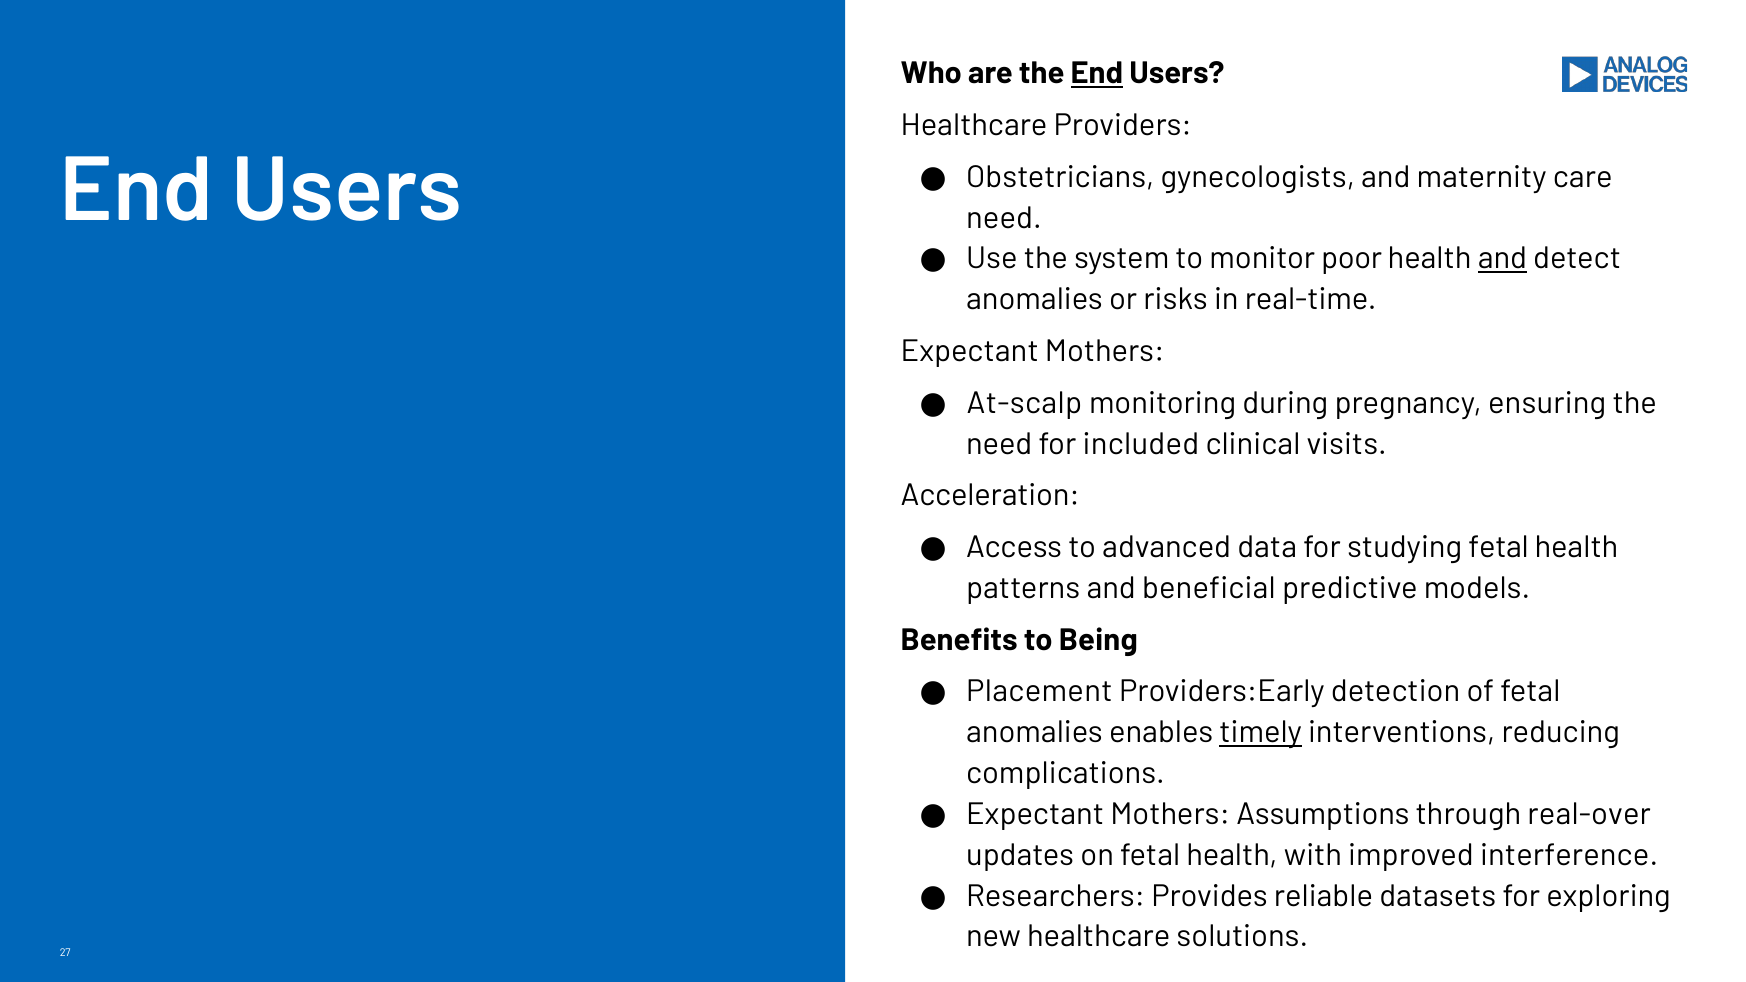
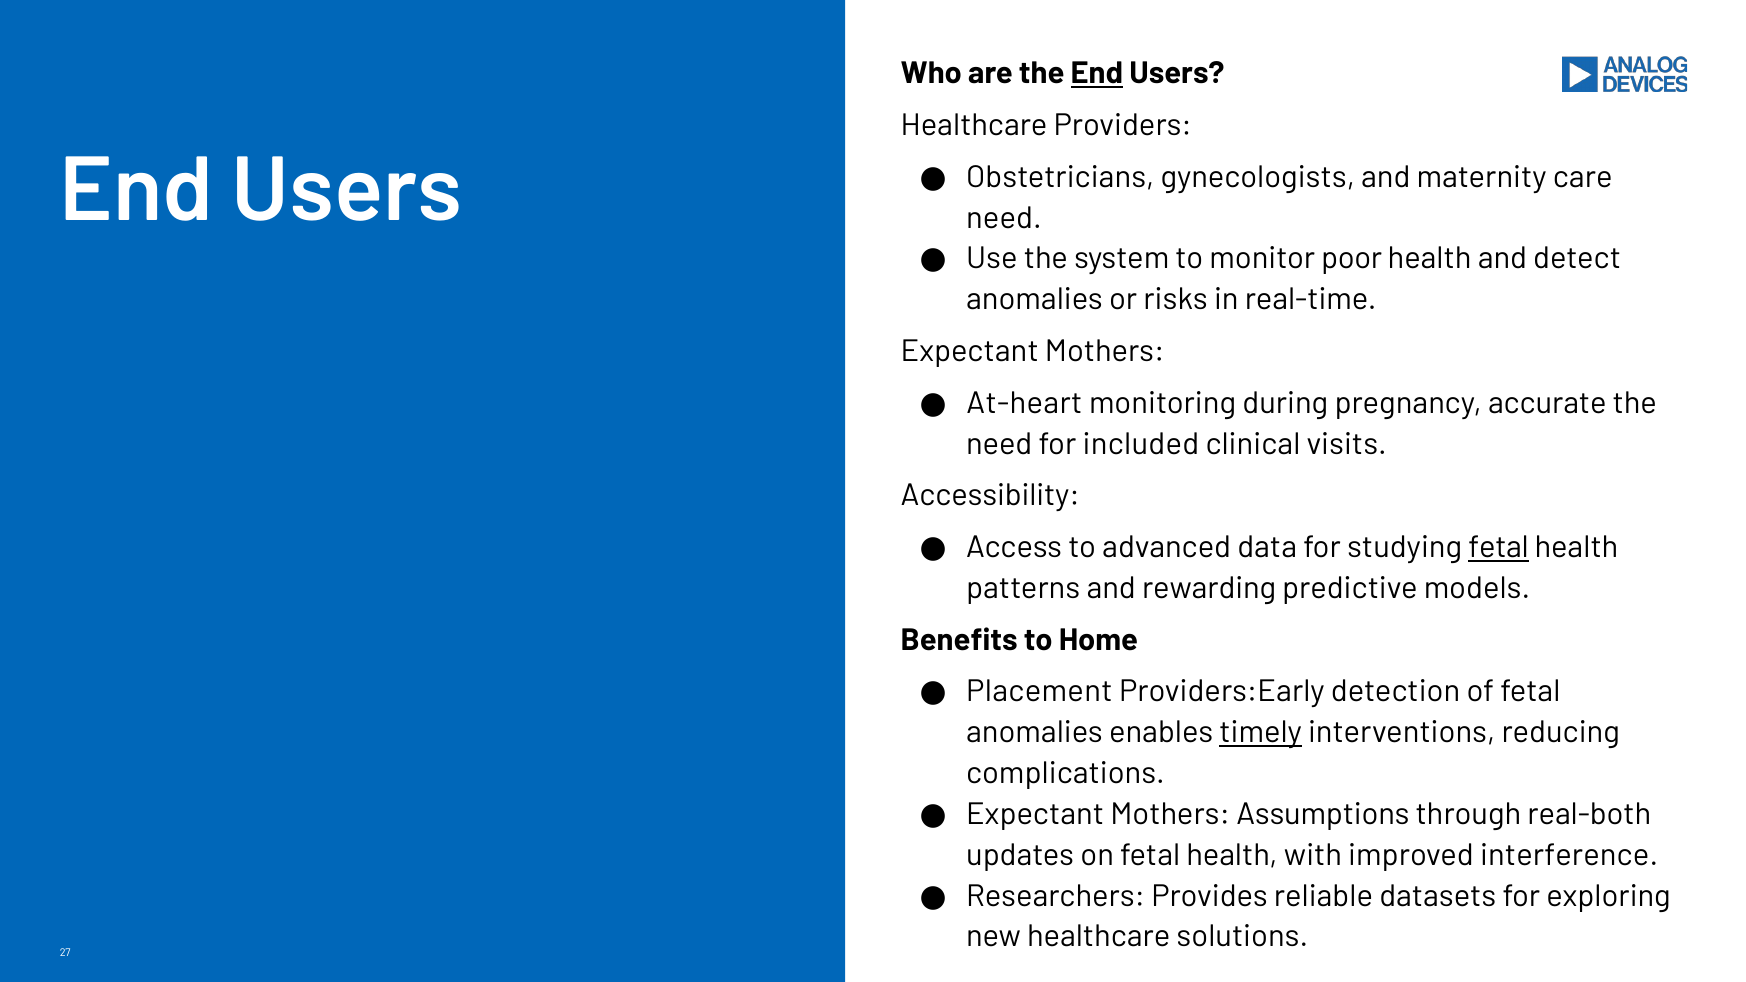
and at (1502, 259) underline: present -> none
At-scalp: At-scalp -> At-heart
ensuring: ensuring -> accurate
Acceleration: Acceleration -> Accessibility
fetal at (1499, 547) underline: none -> present
beneficial: beneficial -> rewarding
Being: Being -> Home
real-over: real-over -> real-both
